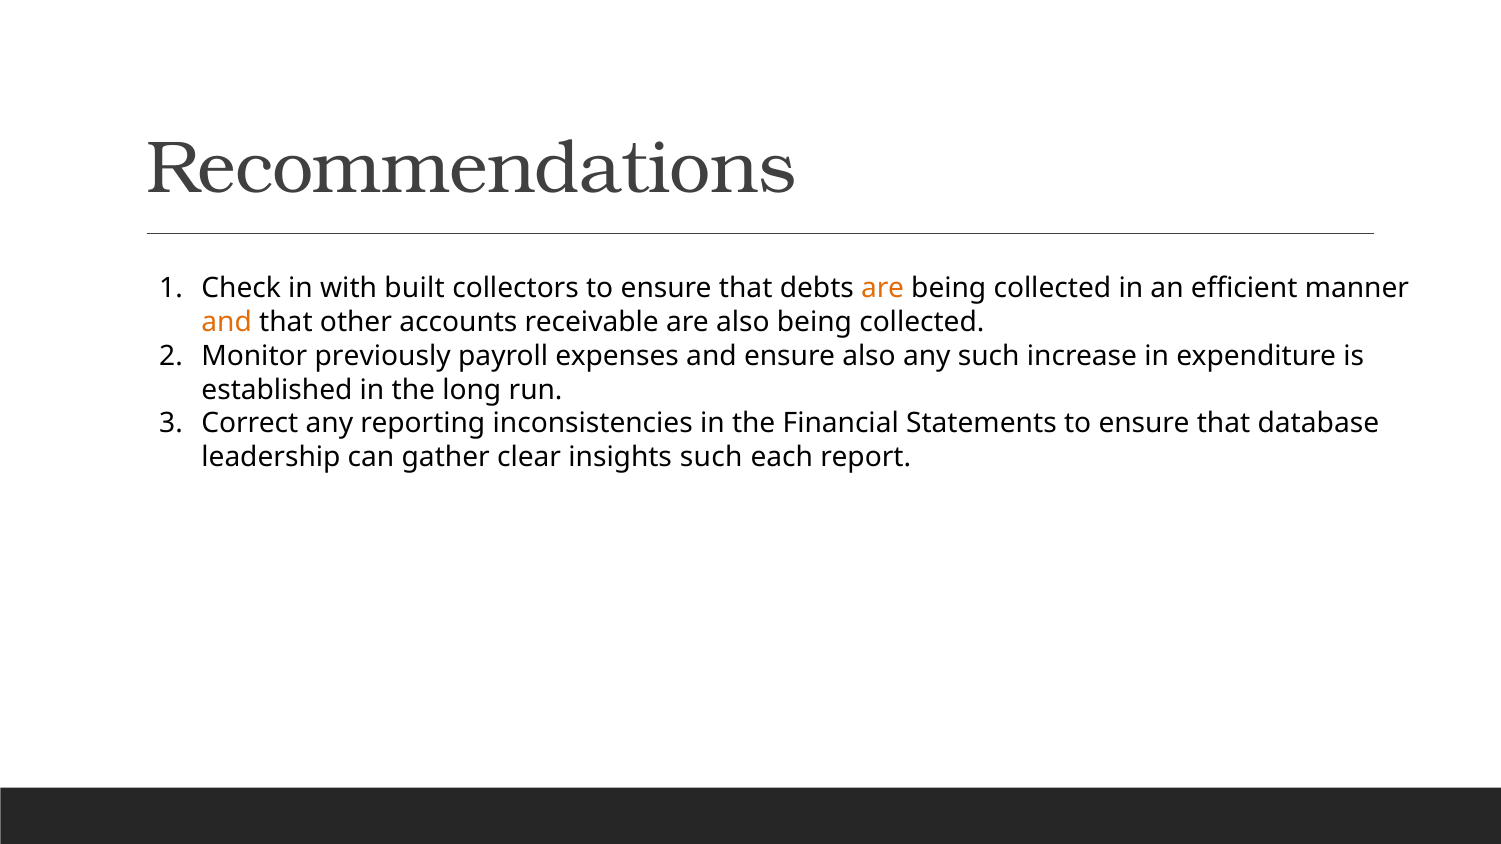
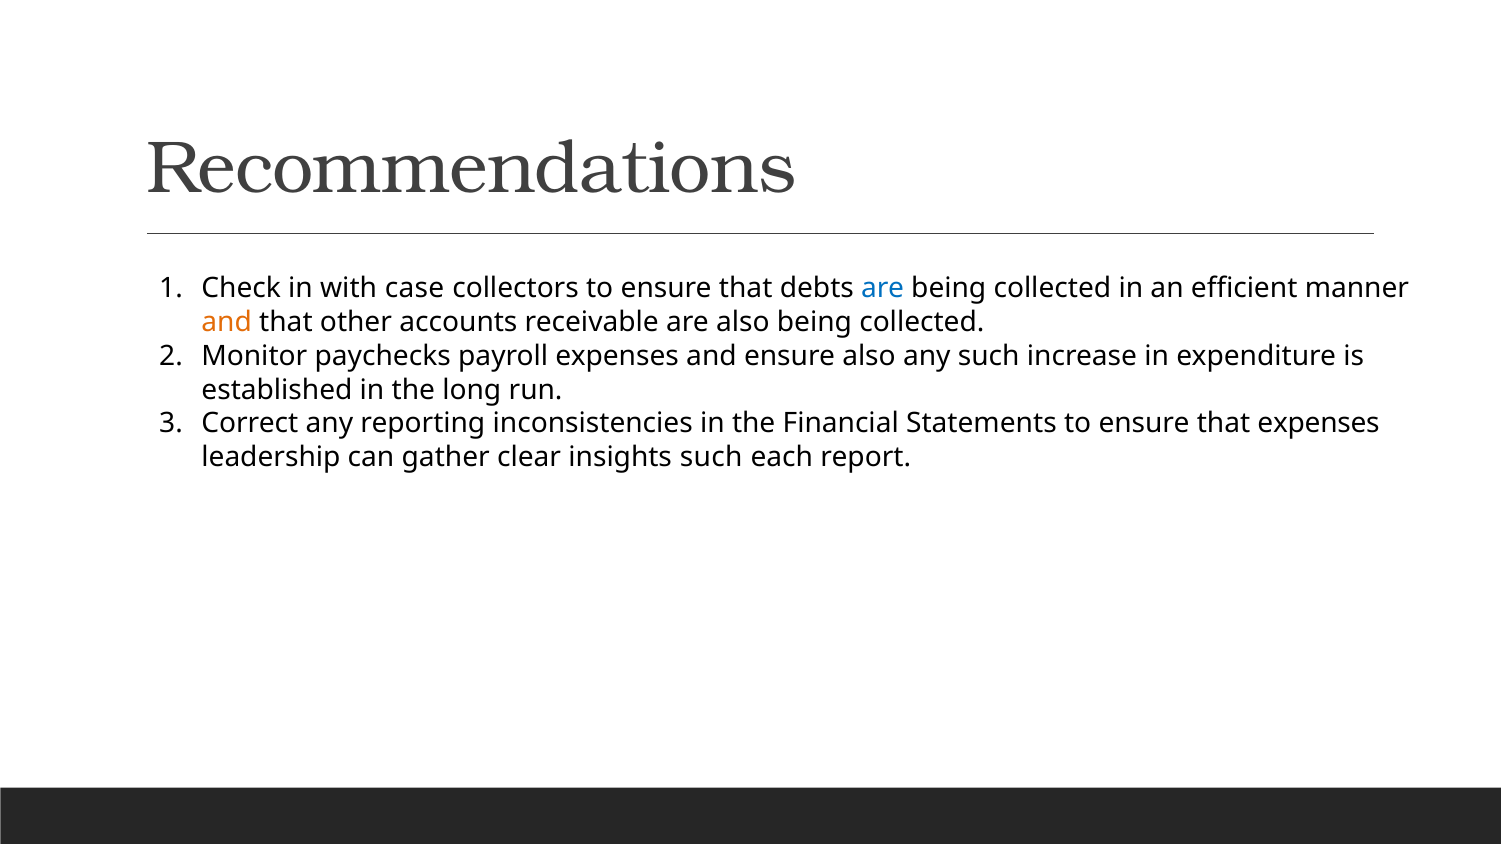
built: built -> case
are at (883, 289) colour: orange -> blue
previously: previously -> paychecks
that database: database -> expenses
